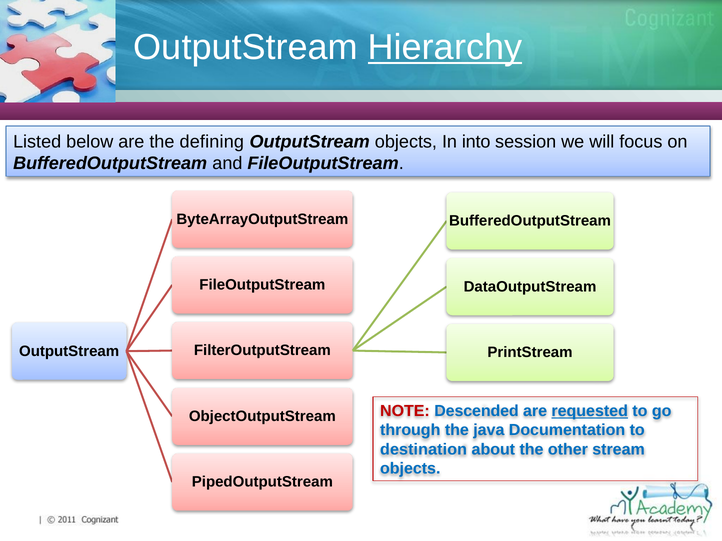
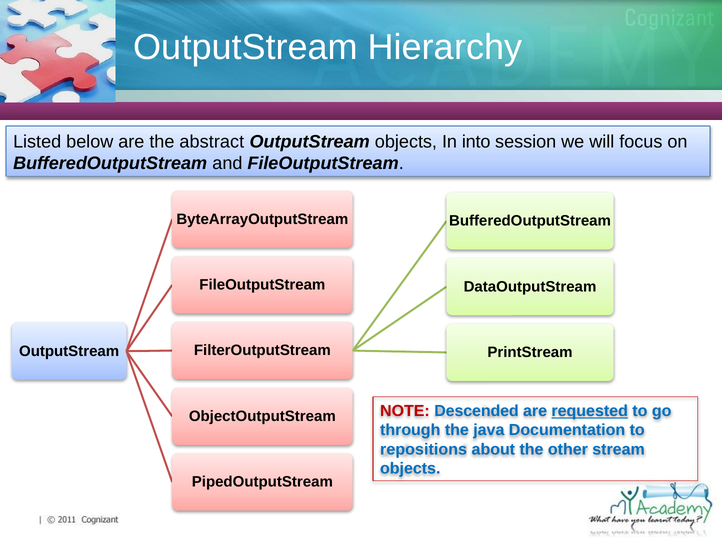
Hierarchy underline: present -> none
defining: defining -> abstract
destination: destination -> repositions
